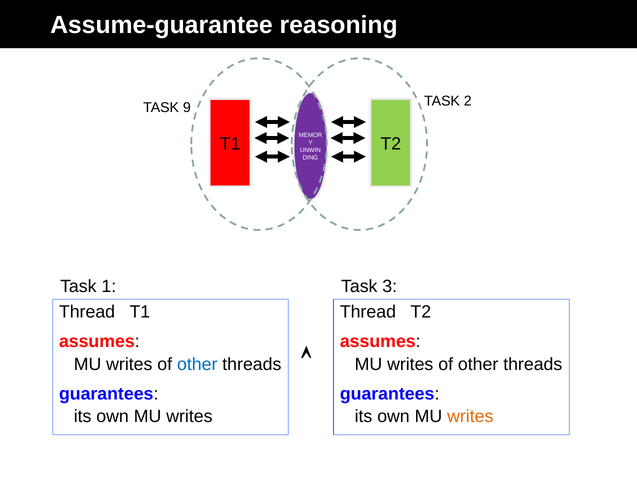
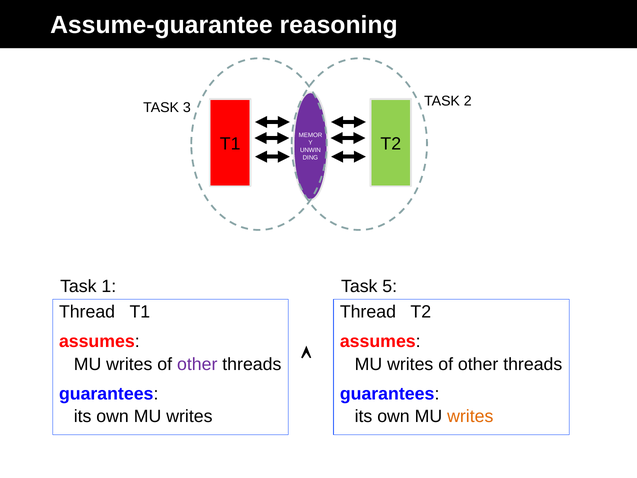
9: 9 -> 3
3: 3 -> 5
other at (197, 364) colour: blue -> purple
